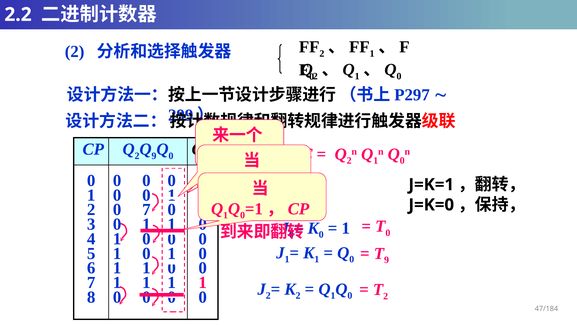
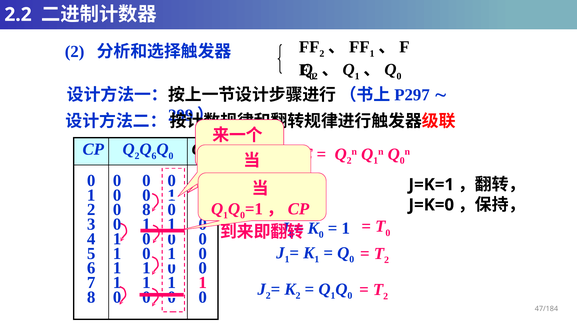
9 at (154, 156): 9 -> 6
0 7: 7 -> 8
9 at (387, 260): 9 -> 2
